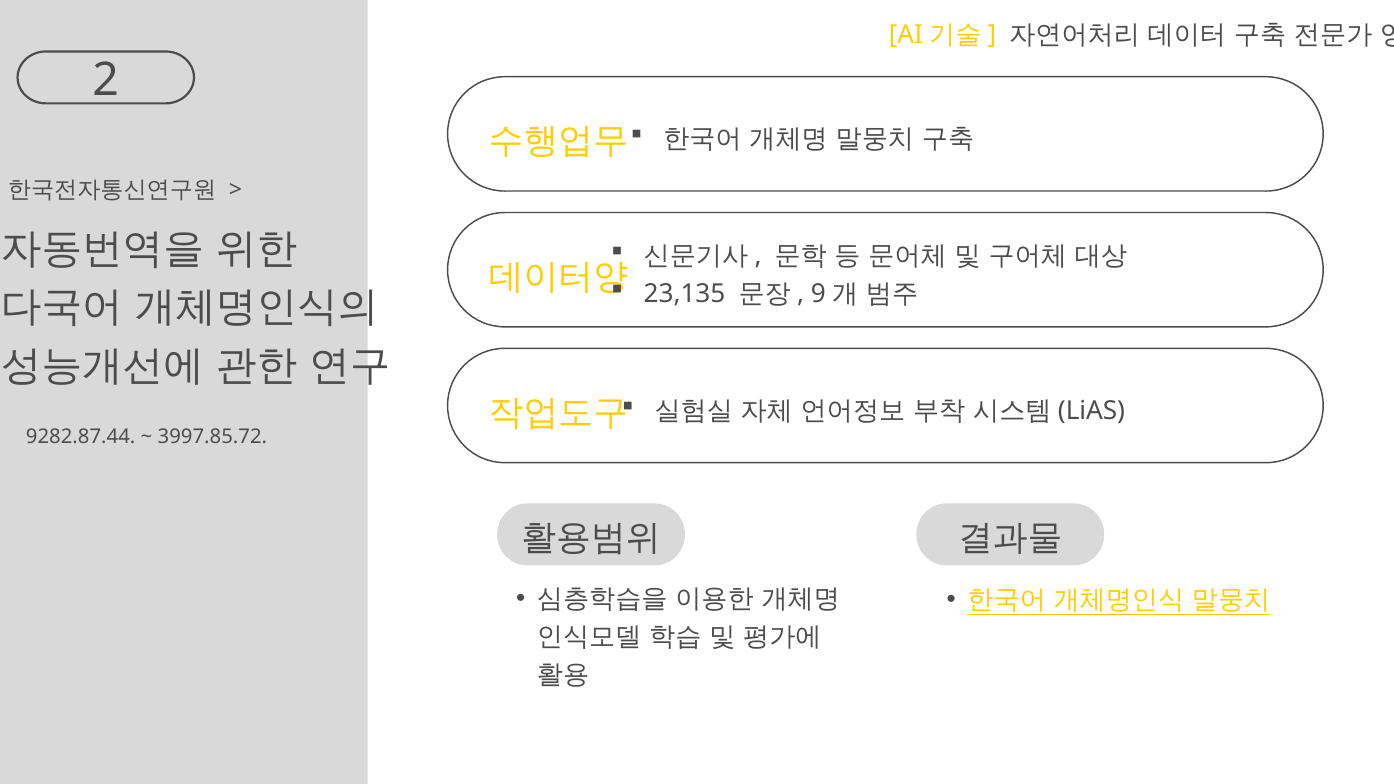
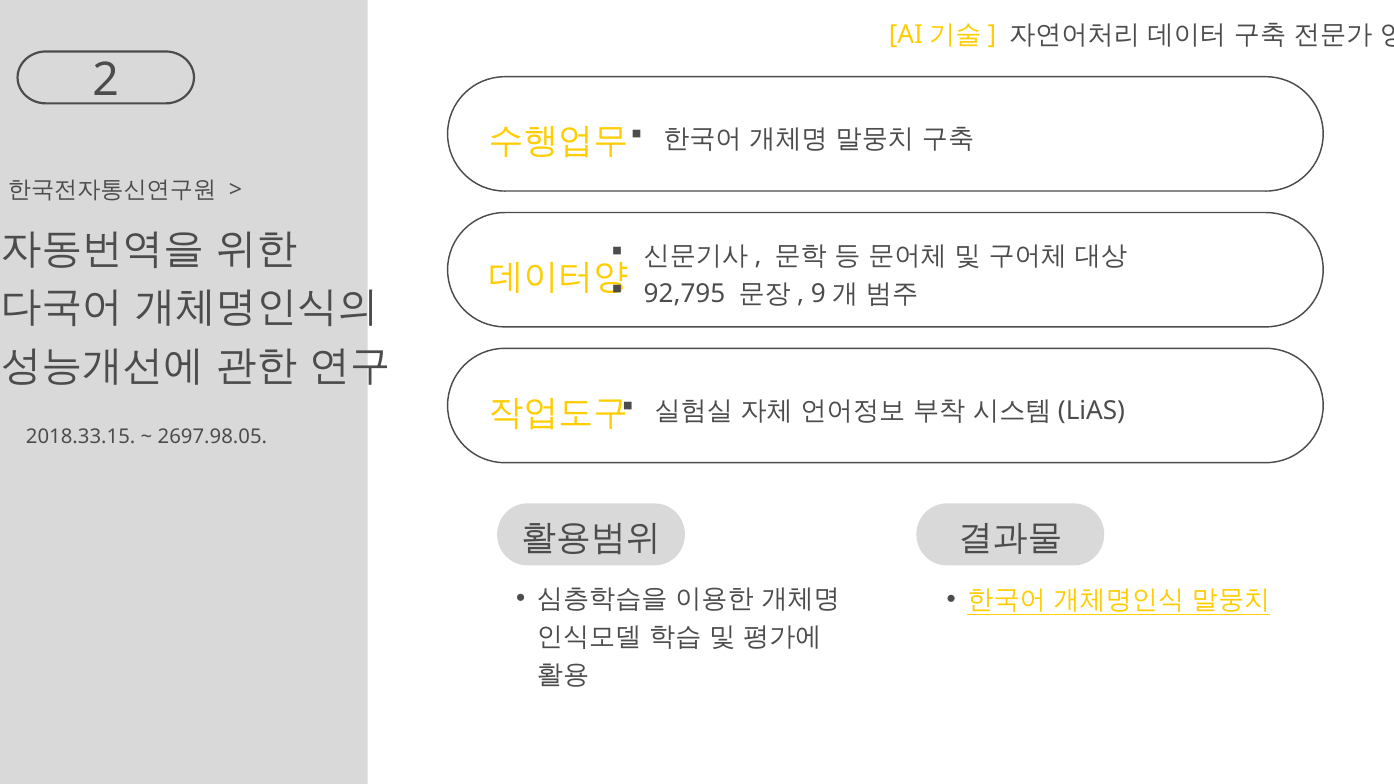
23,135: 23,135 -> 92,795
9282.87.44: 9282.87.44 -> 2018.33.15
3997.85.72: 3997.85.72 -> 2697.98.05
